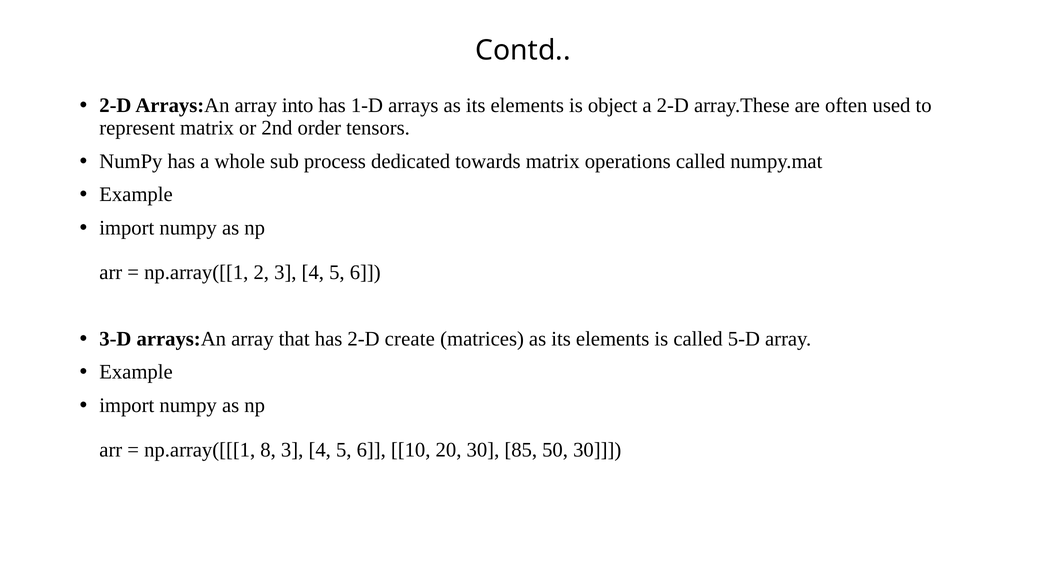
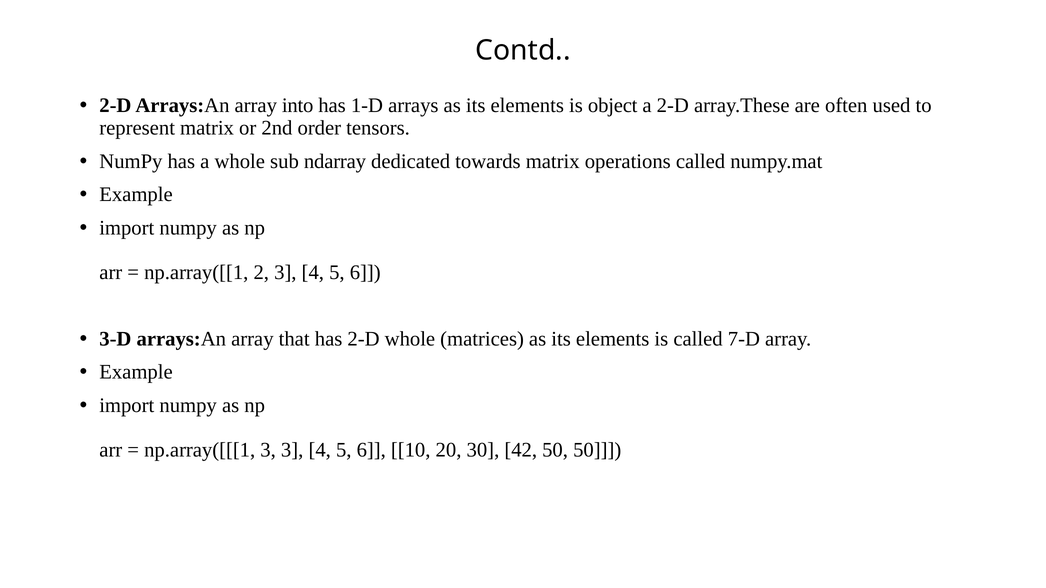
process: process -> ndarray
2-D create: create -> whole
5-D: 5-D -> 7-D
np.array([[[1 8: 8 -> 3
85: 85 -> 42
50 30: 30 -> 50
